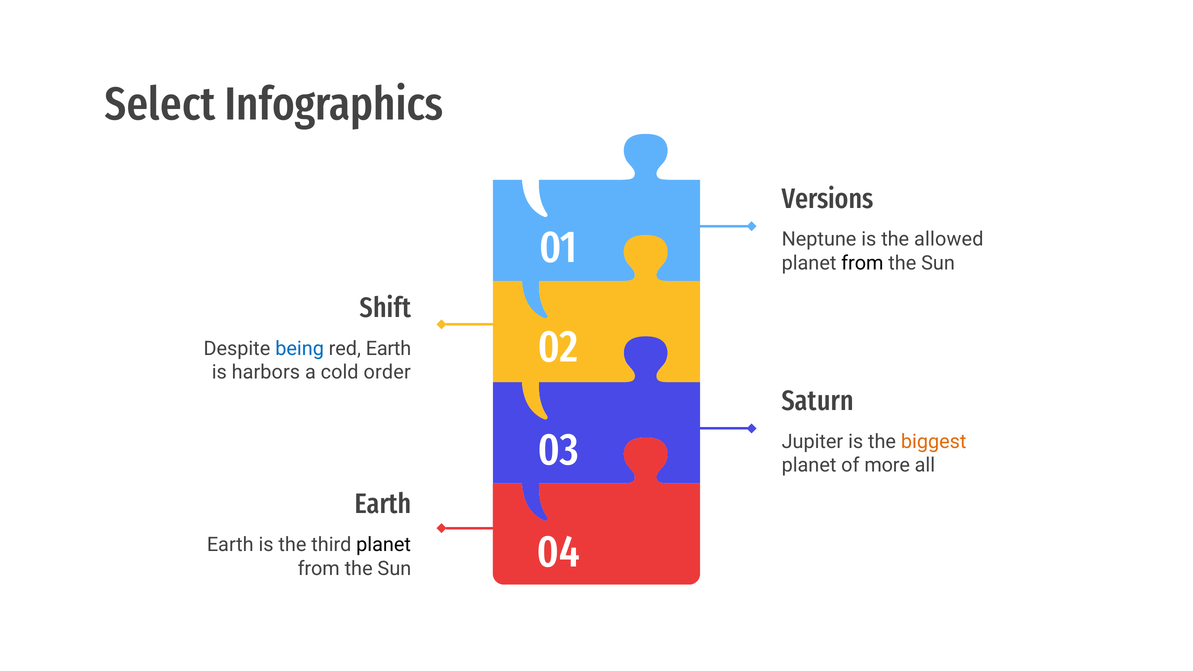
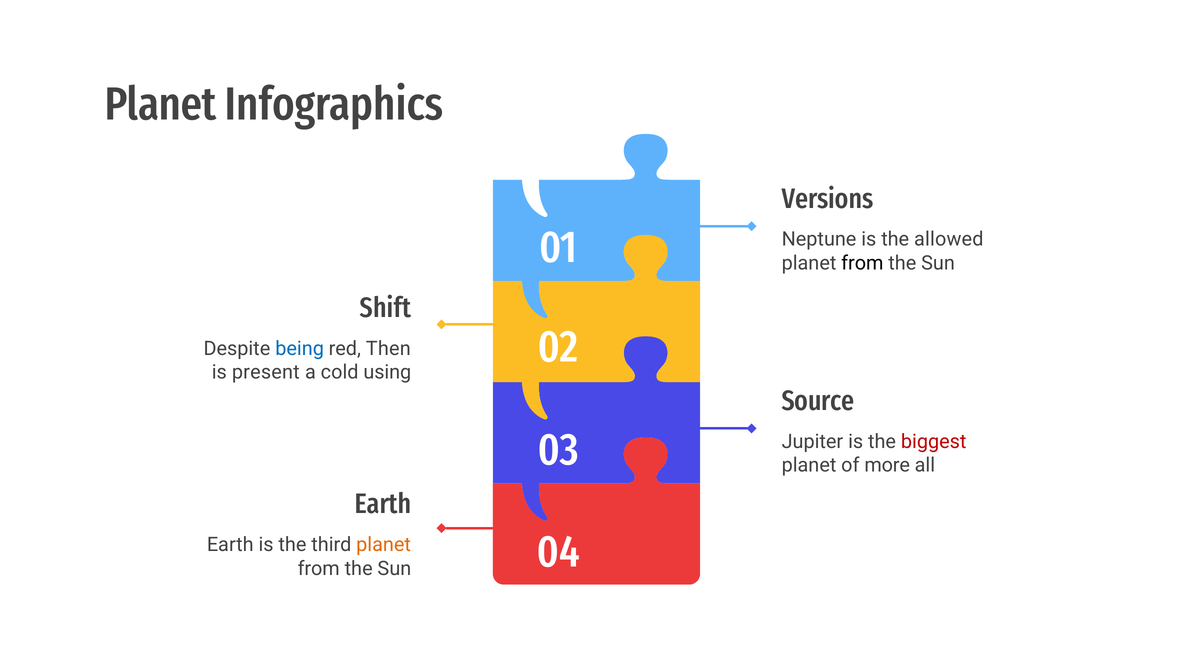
Select at (160, 105): Select -> Planet
red Earth: Earth -> Then
harbors: harbors -> present
order: order -> using
Saturn: Saturn -> Source
biggest colour: orange -> red
planet at (384, 545) colour: black -> orange
